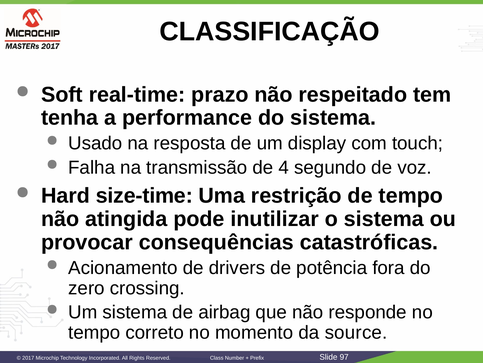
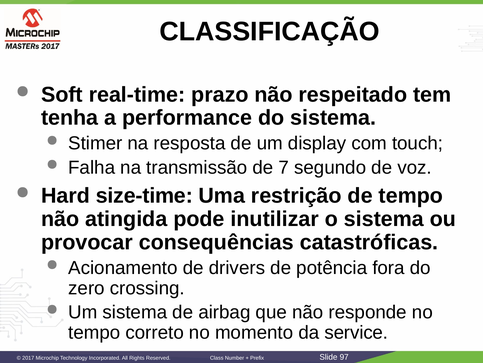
Usado: Usado -> Stimer
4: 4 -> 7
source: source -> service
